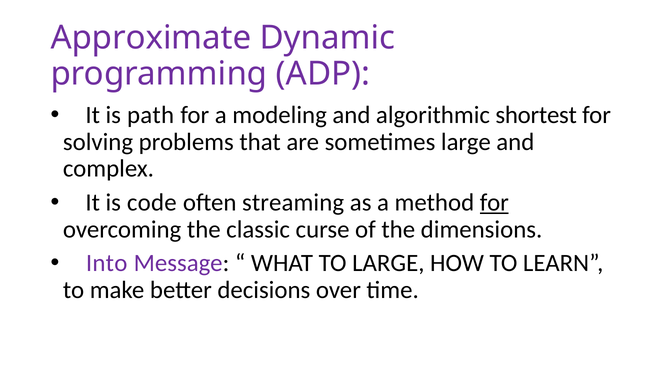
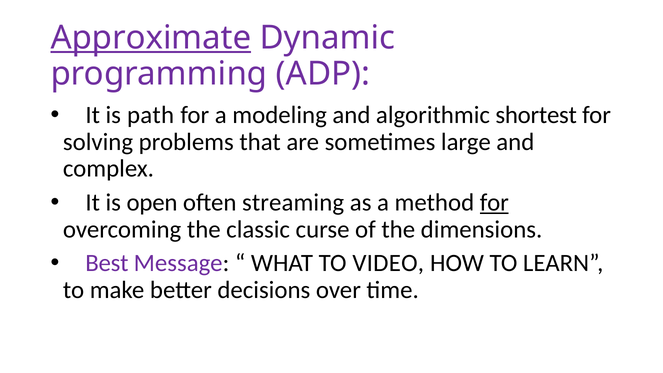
Approximate underline: none -> present
code: code -> open
Into: Into -> Best
TO LARGE: LARGE -> VIDEO
